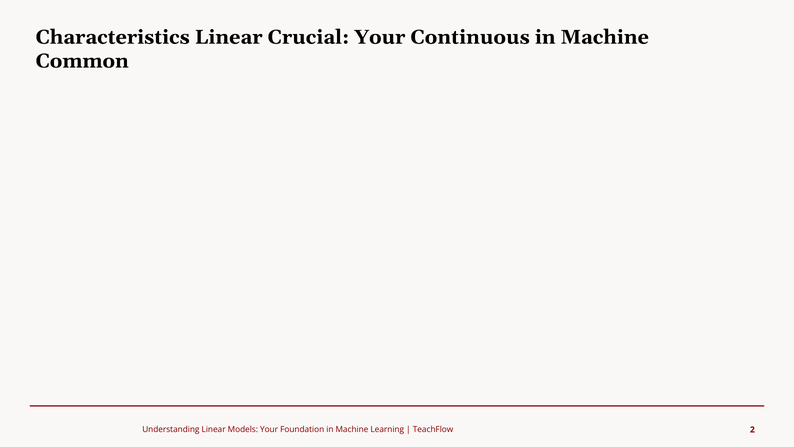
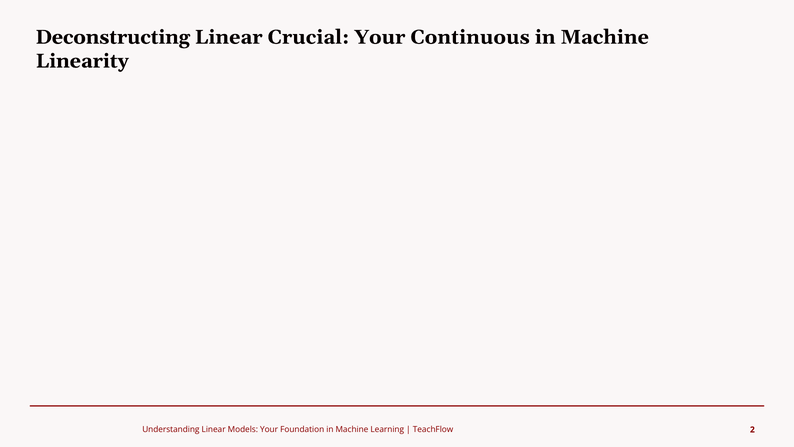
Characteristics: Characteristics -> Deconstructing
Common: Common -> Linearity
